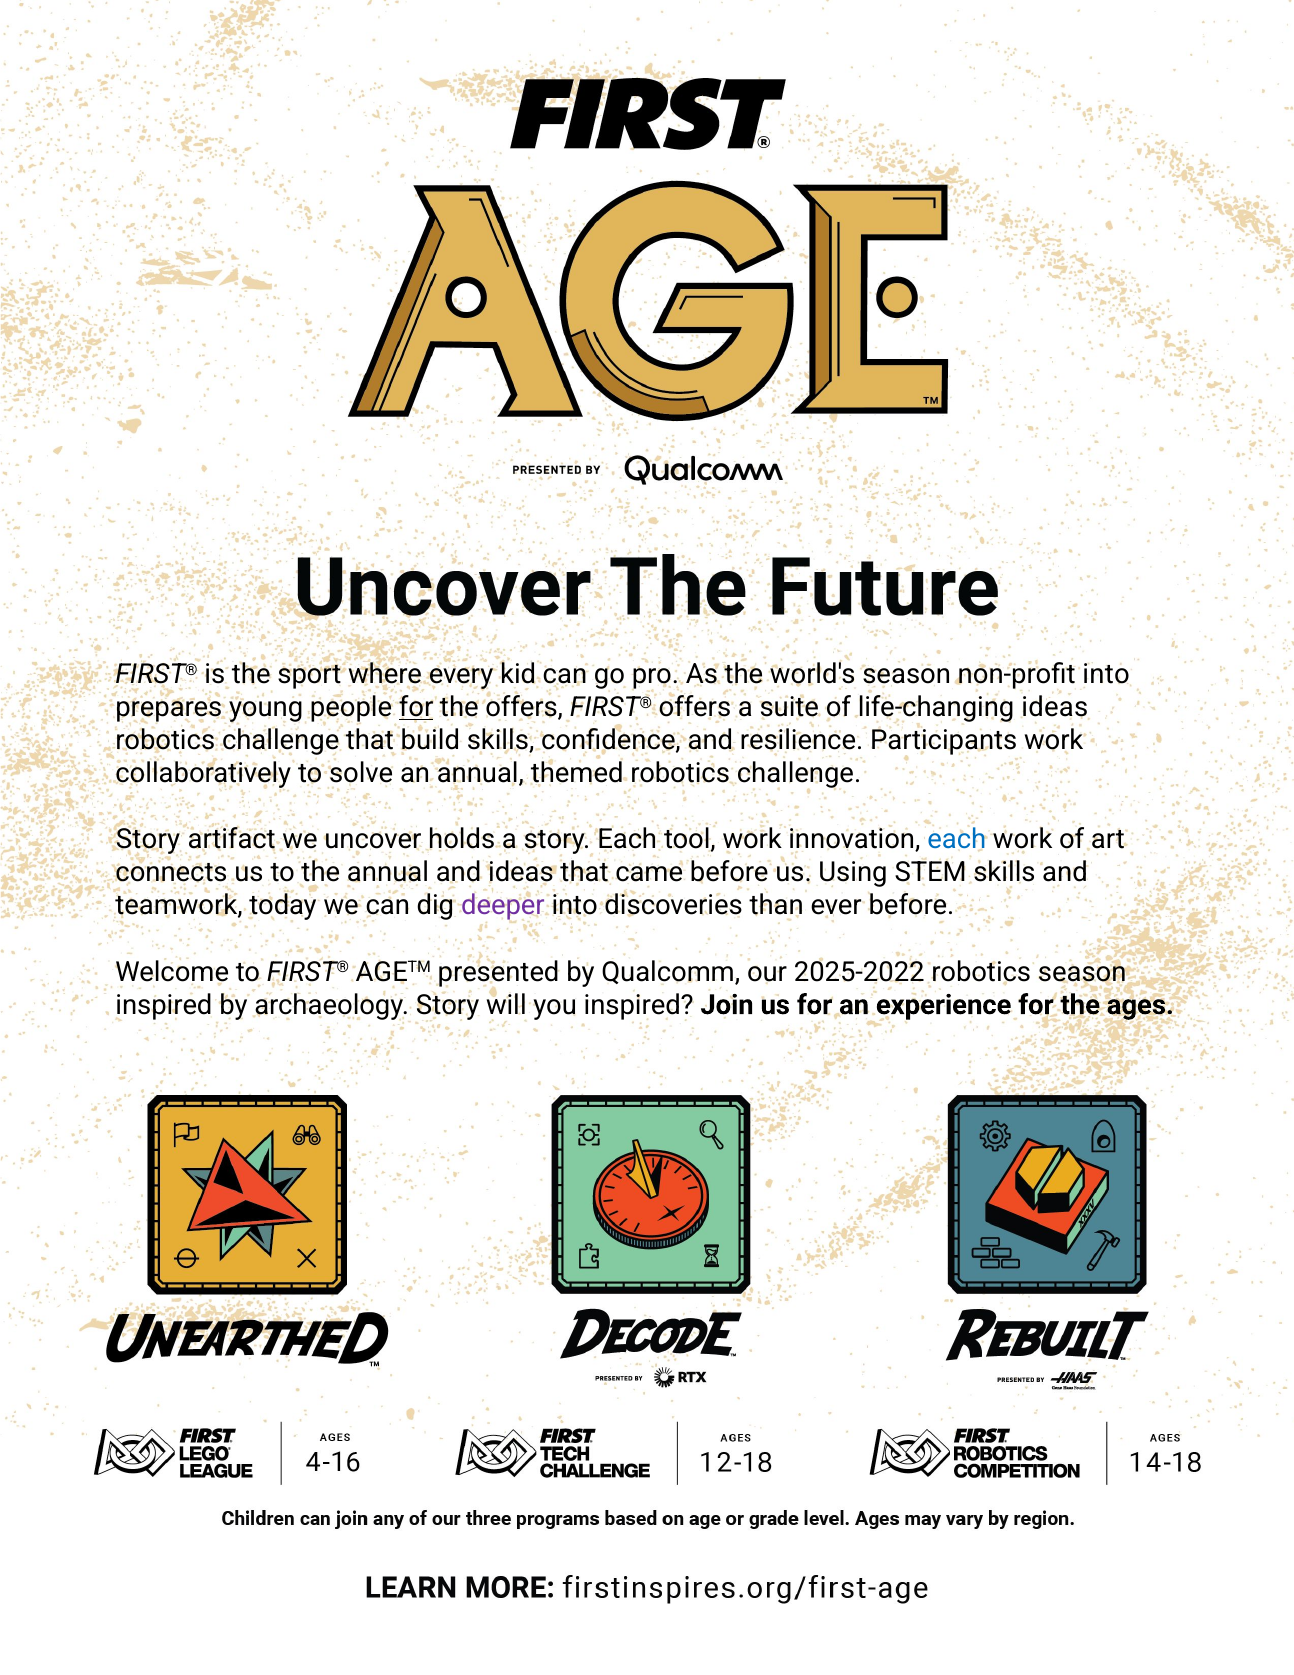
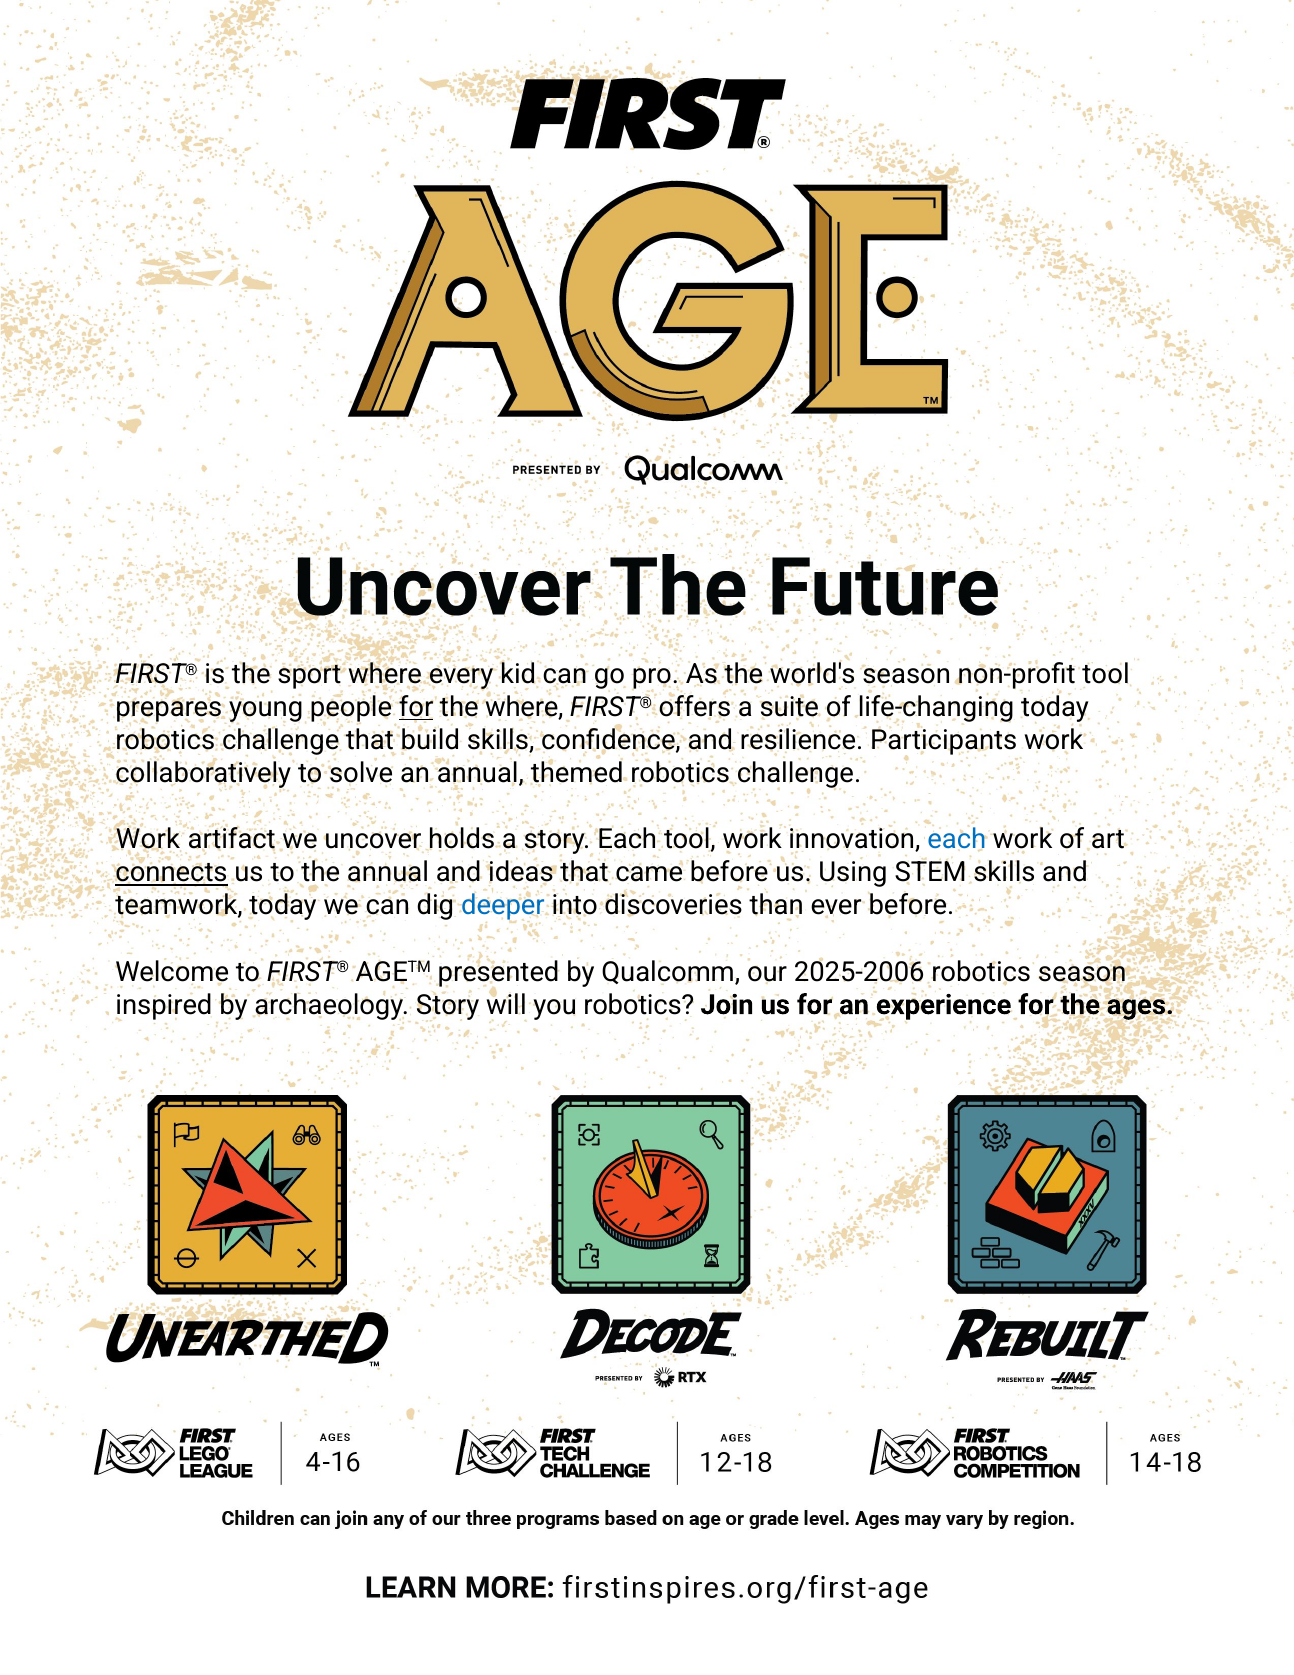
non-profit into: into -> tool
the offers: offers -> where
life-changing ideas: ideas -> today
Story at (148, 840): Story -> Work
connects underline: none -> present
deeper colour: purple -> blue
2025-2022: 2025-2022 -> 2025-2006
you inspired: inspired -> robotics
